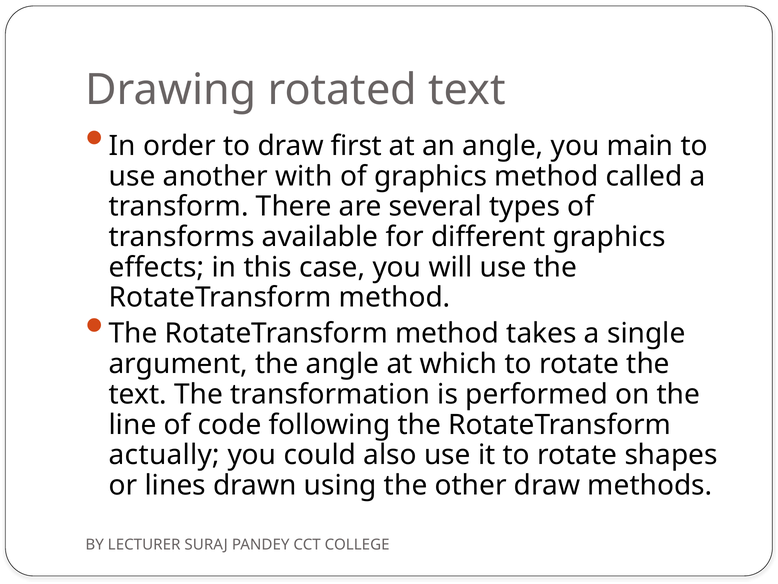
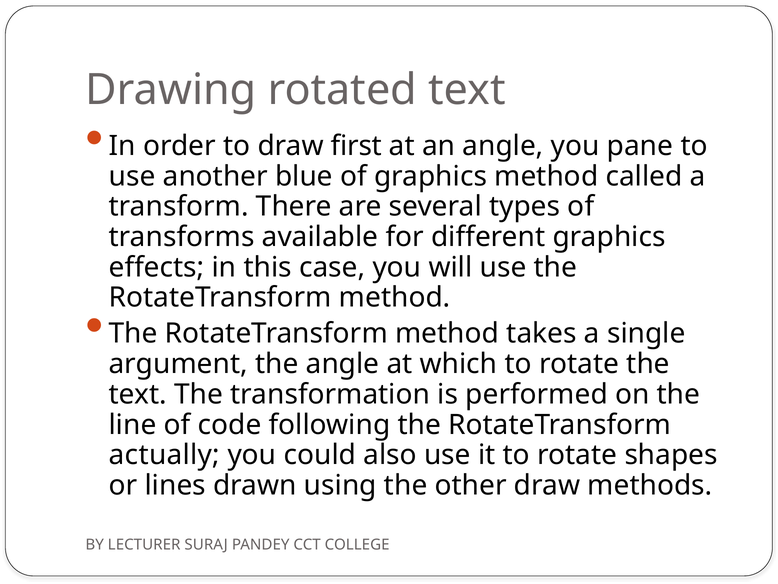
main: main -> pane
with: with -> blue
